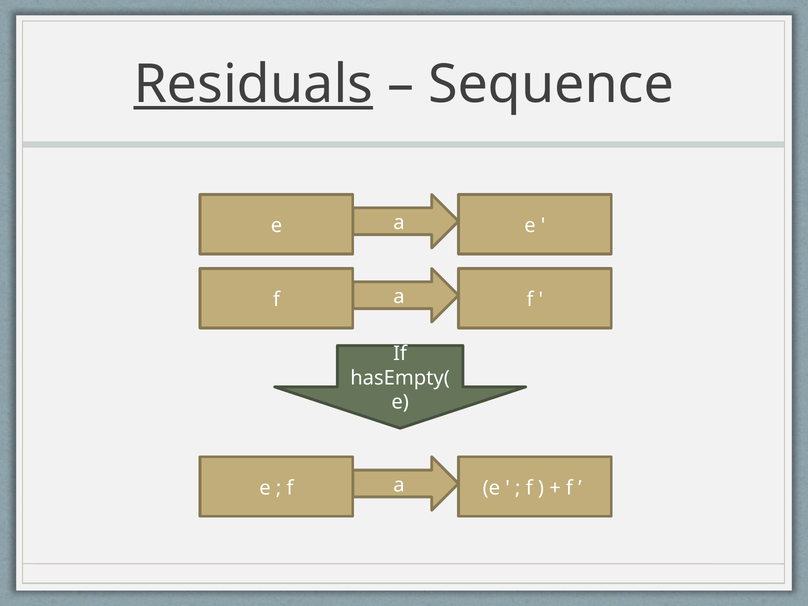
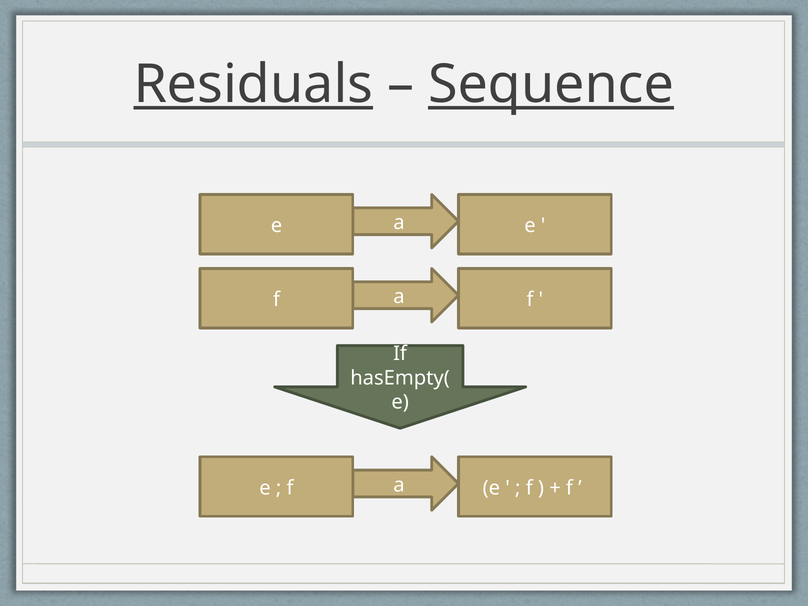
Sequence underline: none -> present
